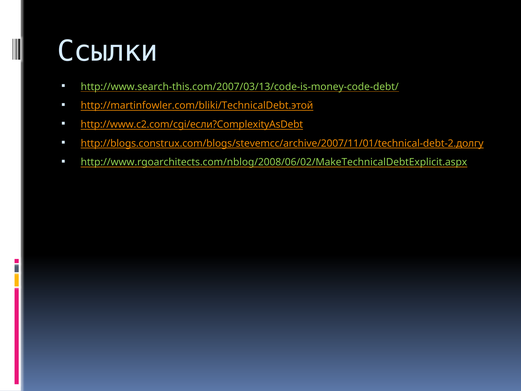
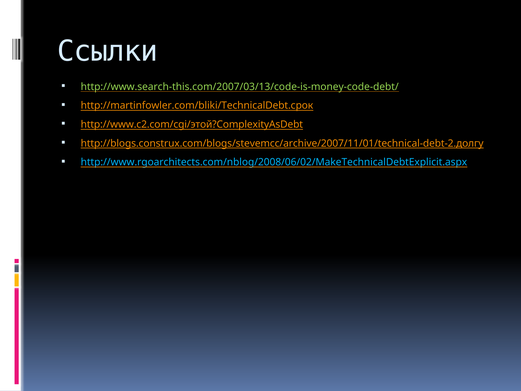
http://martinfowler.com/bliki/TechnicalDebt.этой: http://martinfowler.com/bliki/TechnicalDebt.этой -> http://martinfowler.com/bliki/TechnicalDebt.срок
http://www.c2.com/cgi/если?ComplexityAsDebt: http://www.c2.com/cgi/если?ComplexityAsDebt -> http://www.c2.com/cgi/этой?ComplexityAsDebt
http://www.rgoarchitects.com/nblog/2008/06/02/MakeTechnicalDebtExplicit.aspx colour: light green -> light blue
